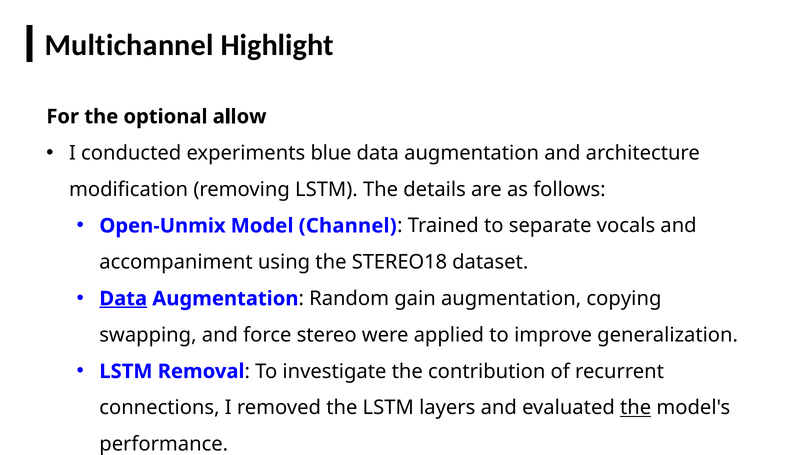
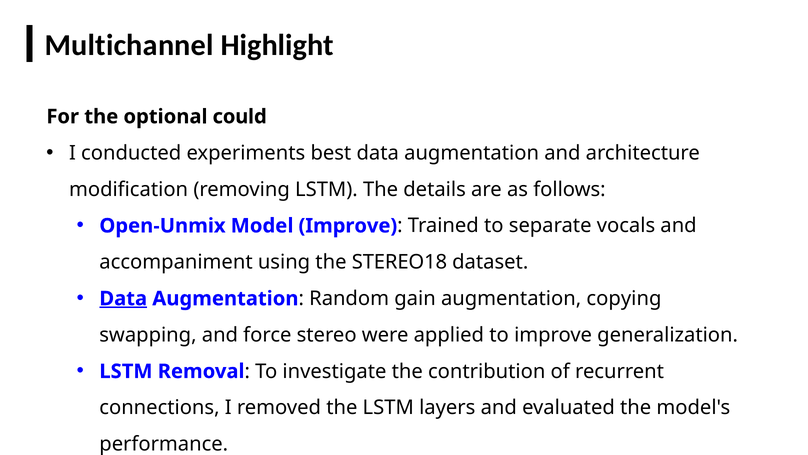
allow: allow -> could
blue: blue -> best
Model Channel: Channel -> Improve
the at (636, 407) underline: present -> none
